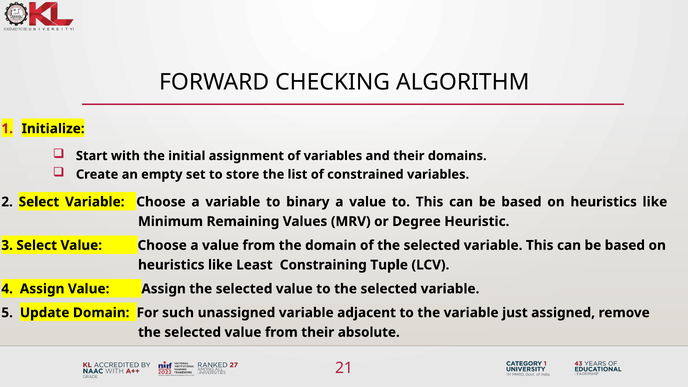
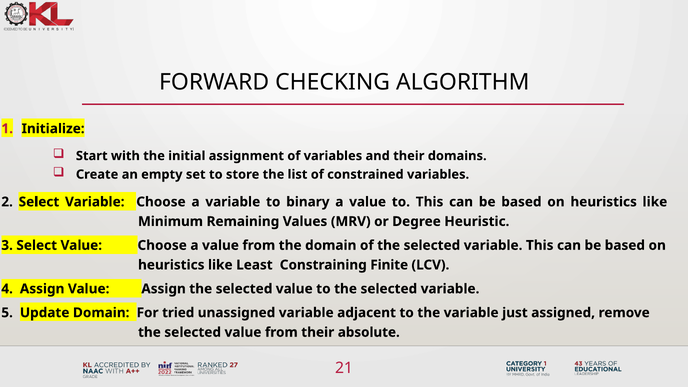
Tuple: Tuple -> Finite
such: such -> tried
